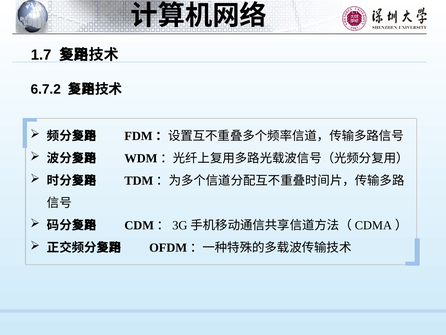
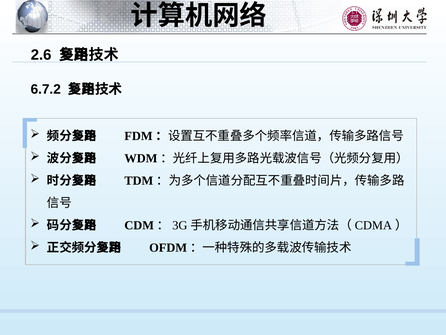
1.7: 1.7 -> 2.6
